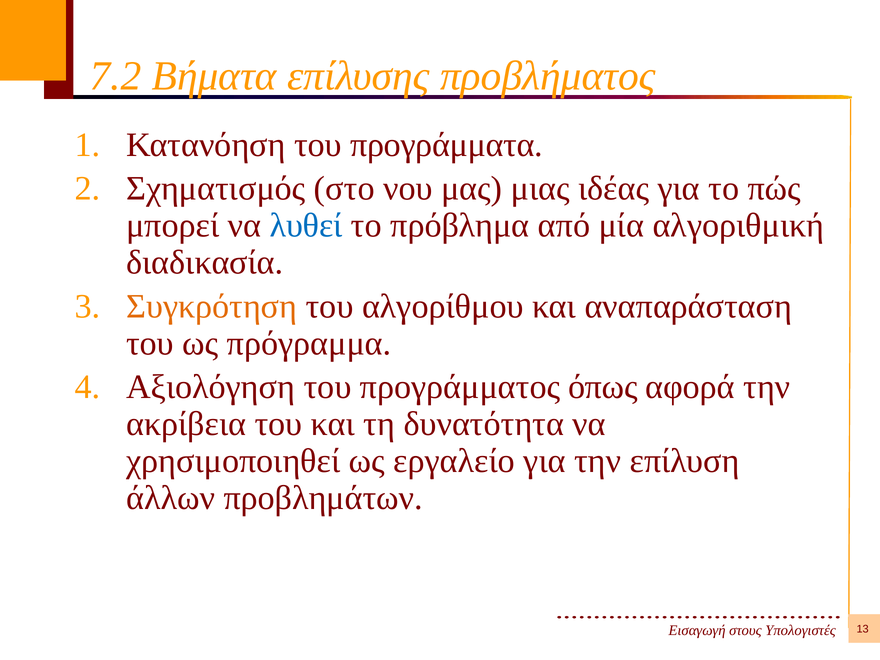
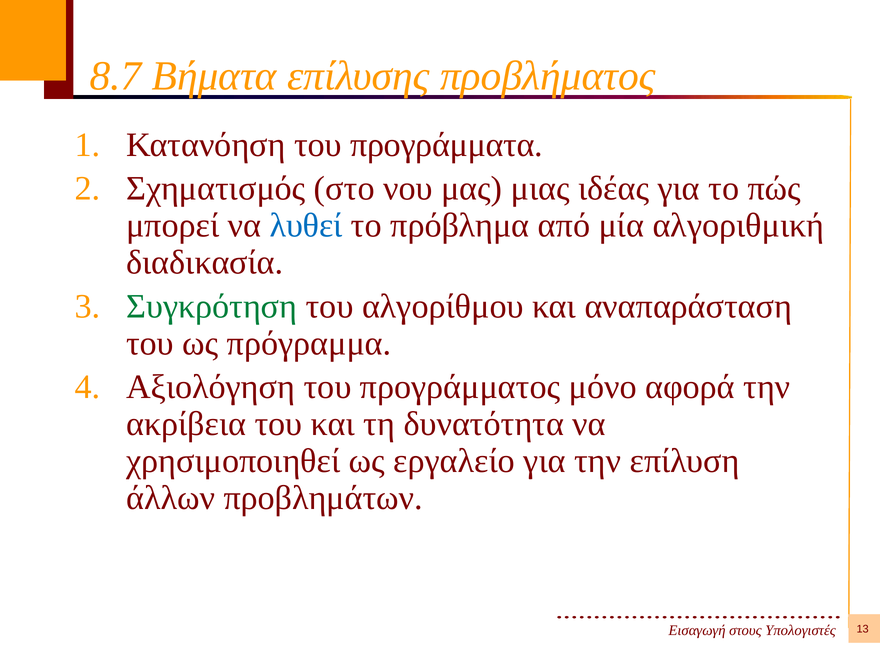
7.2: 7.2 -> 8.7
Συγκρότηση colour: orange -> green
όπως: όπως -> μόνο
